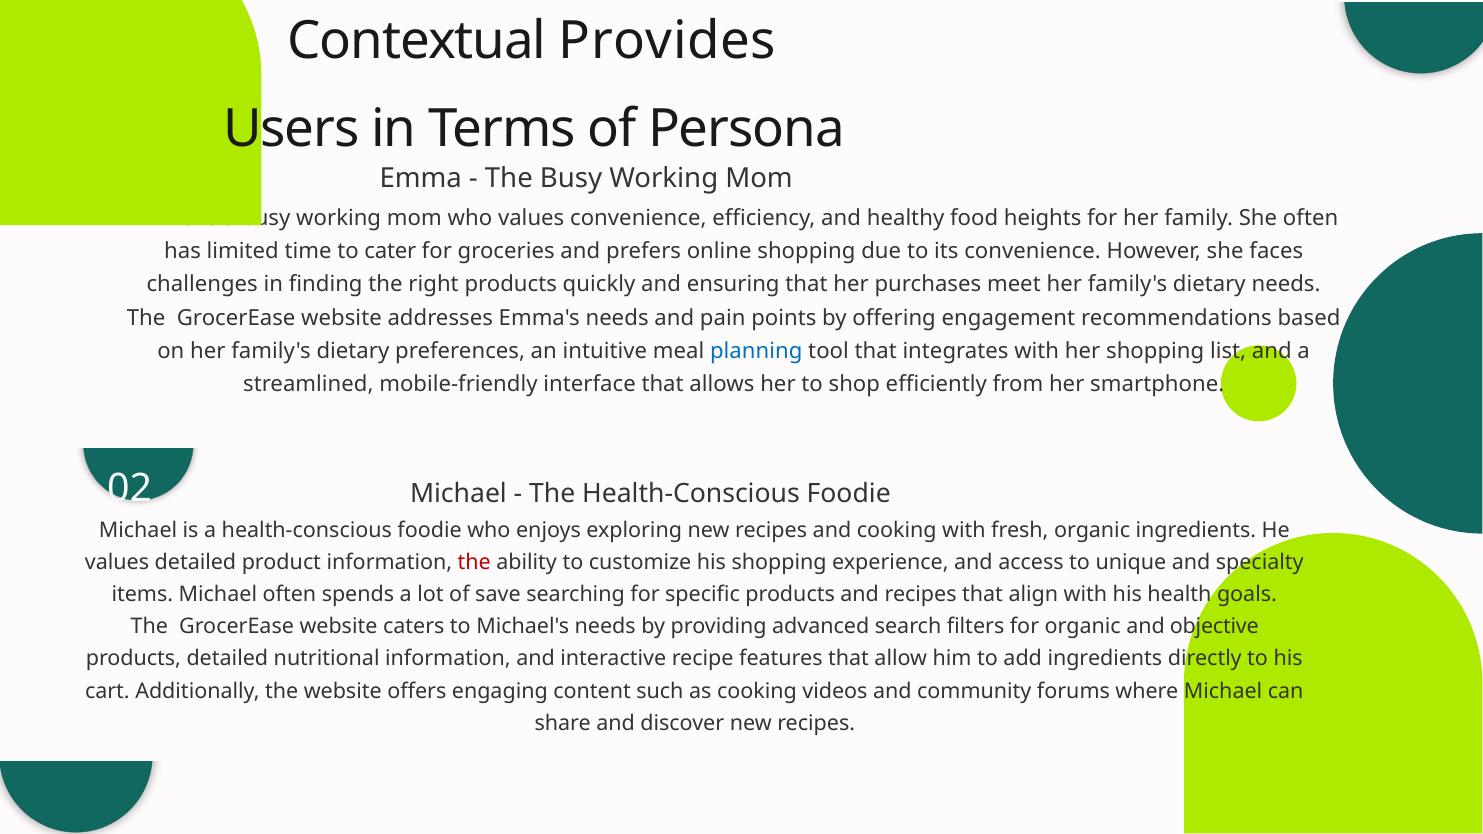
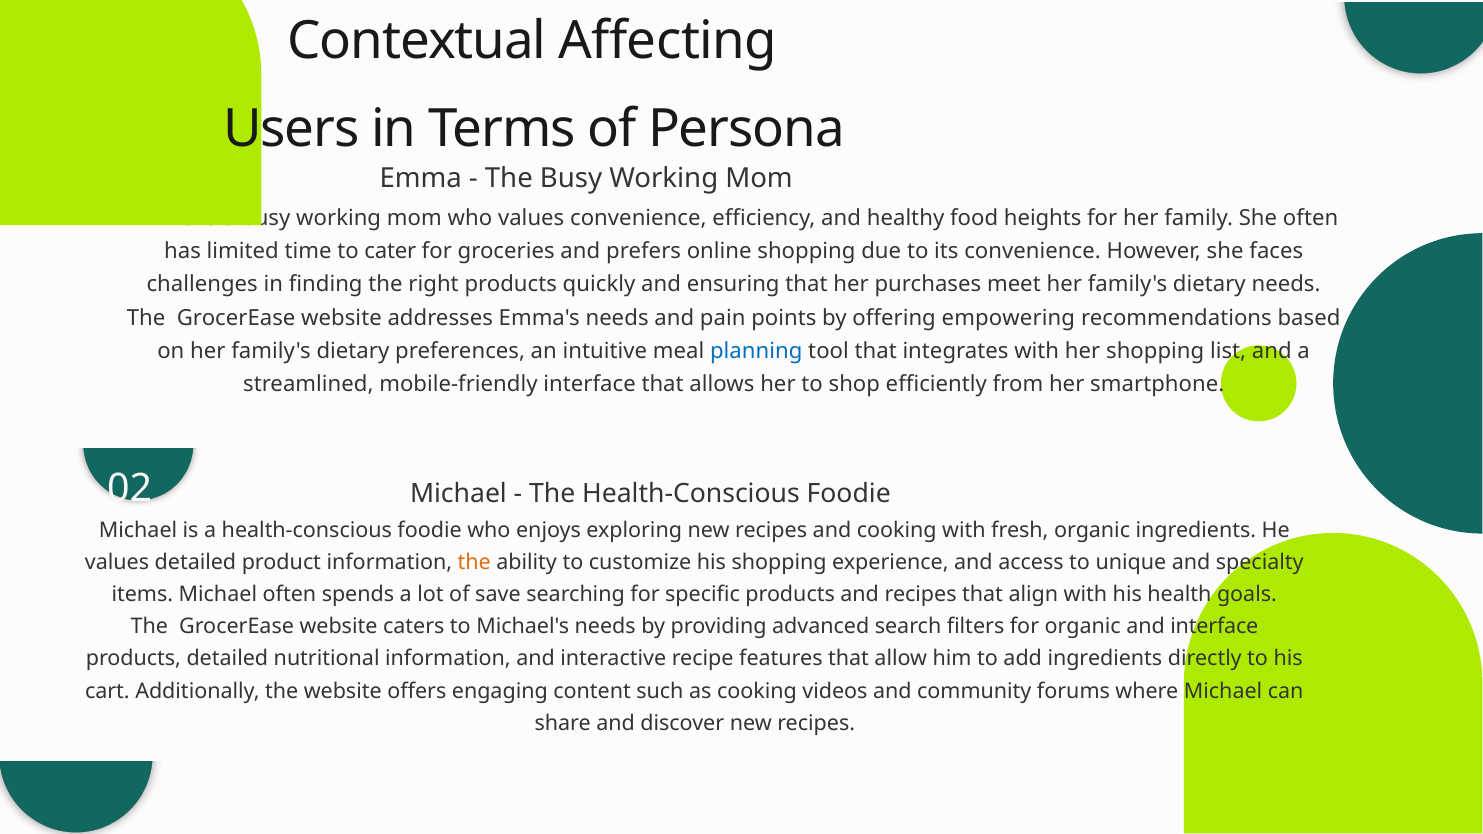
Provides: Provides -> Affecting
engagement: engagement -> empowering
the at (474, 562) colour: red -> orange
and objective: objective -> interface
